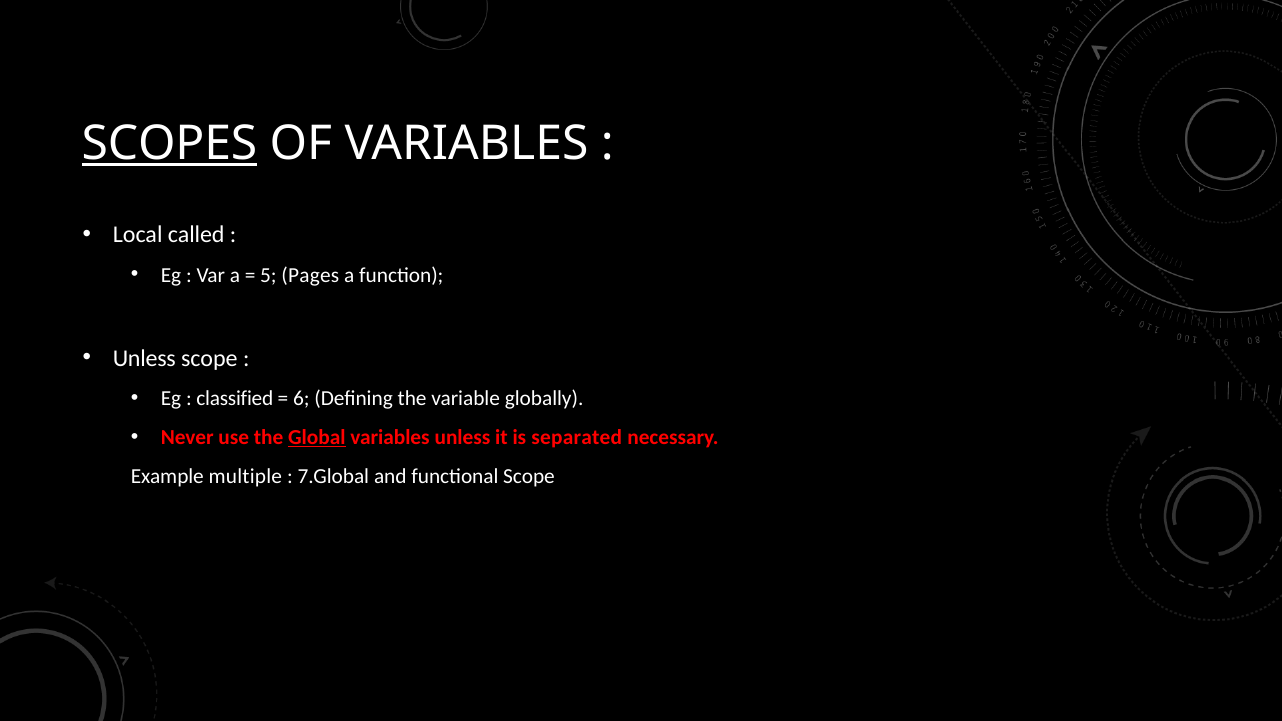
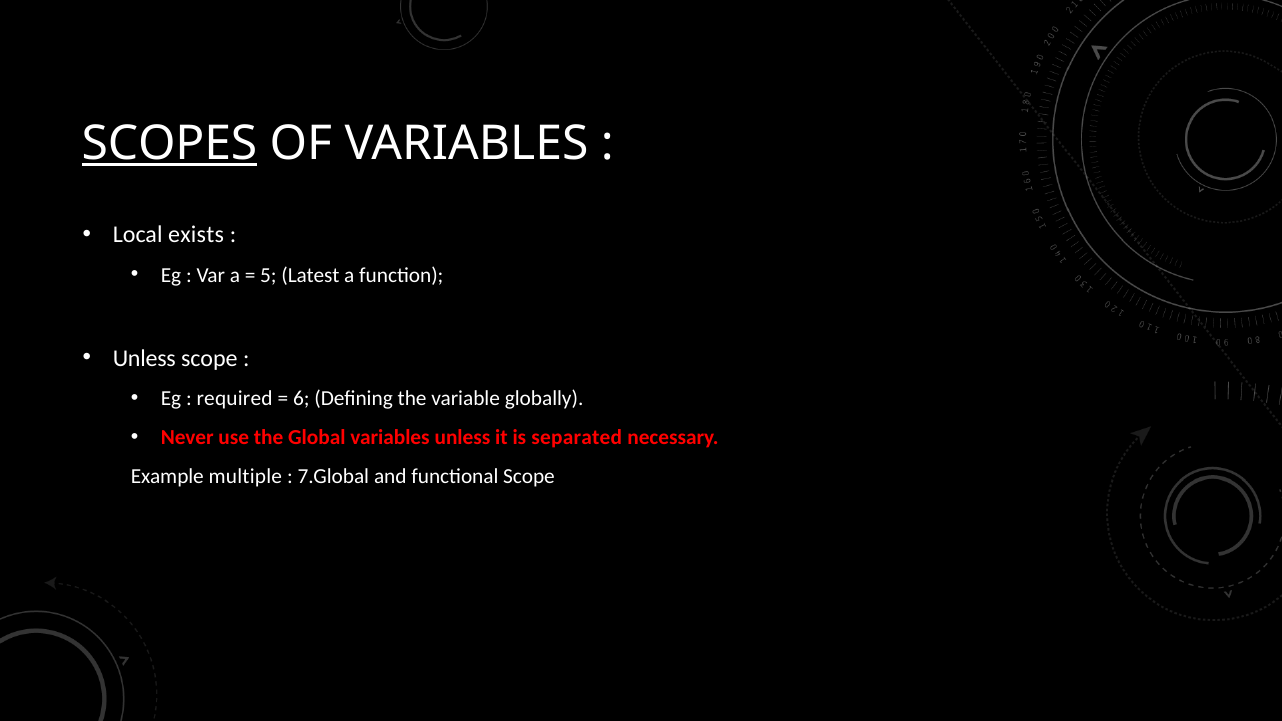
called: called -> exists
Pages: Pages -> Latest
classified: classified -> required
Global underline: present -> none
